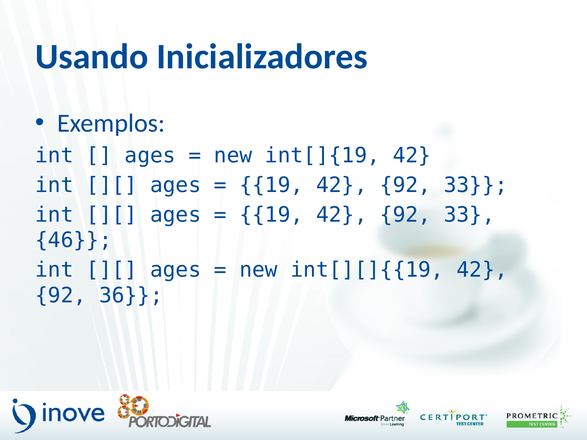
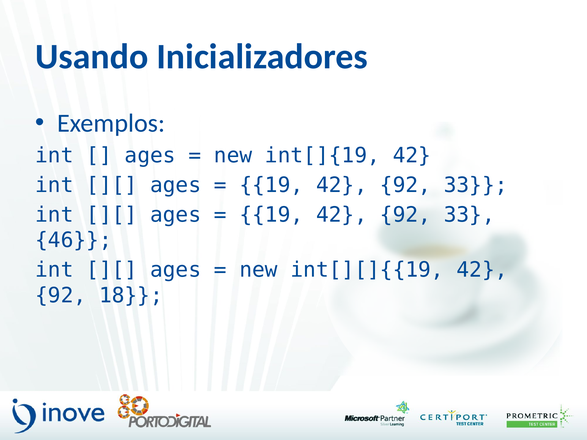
36: 36 -> 18
